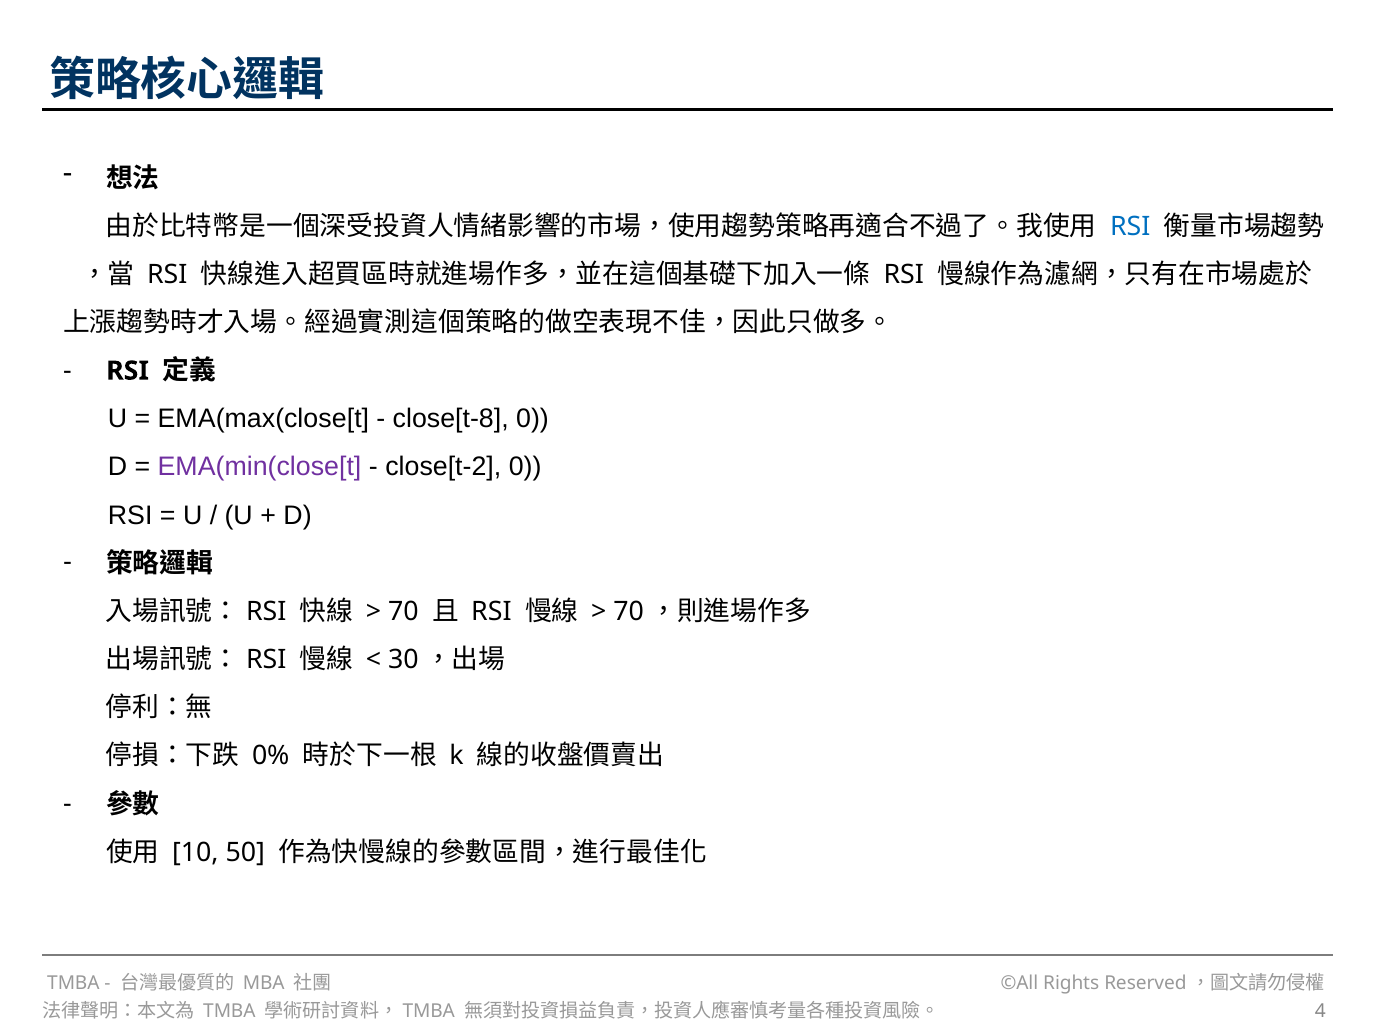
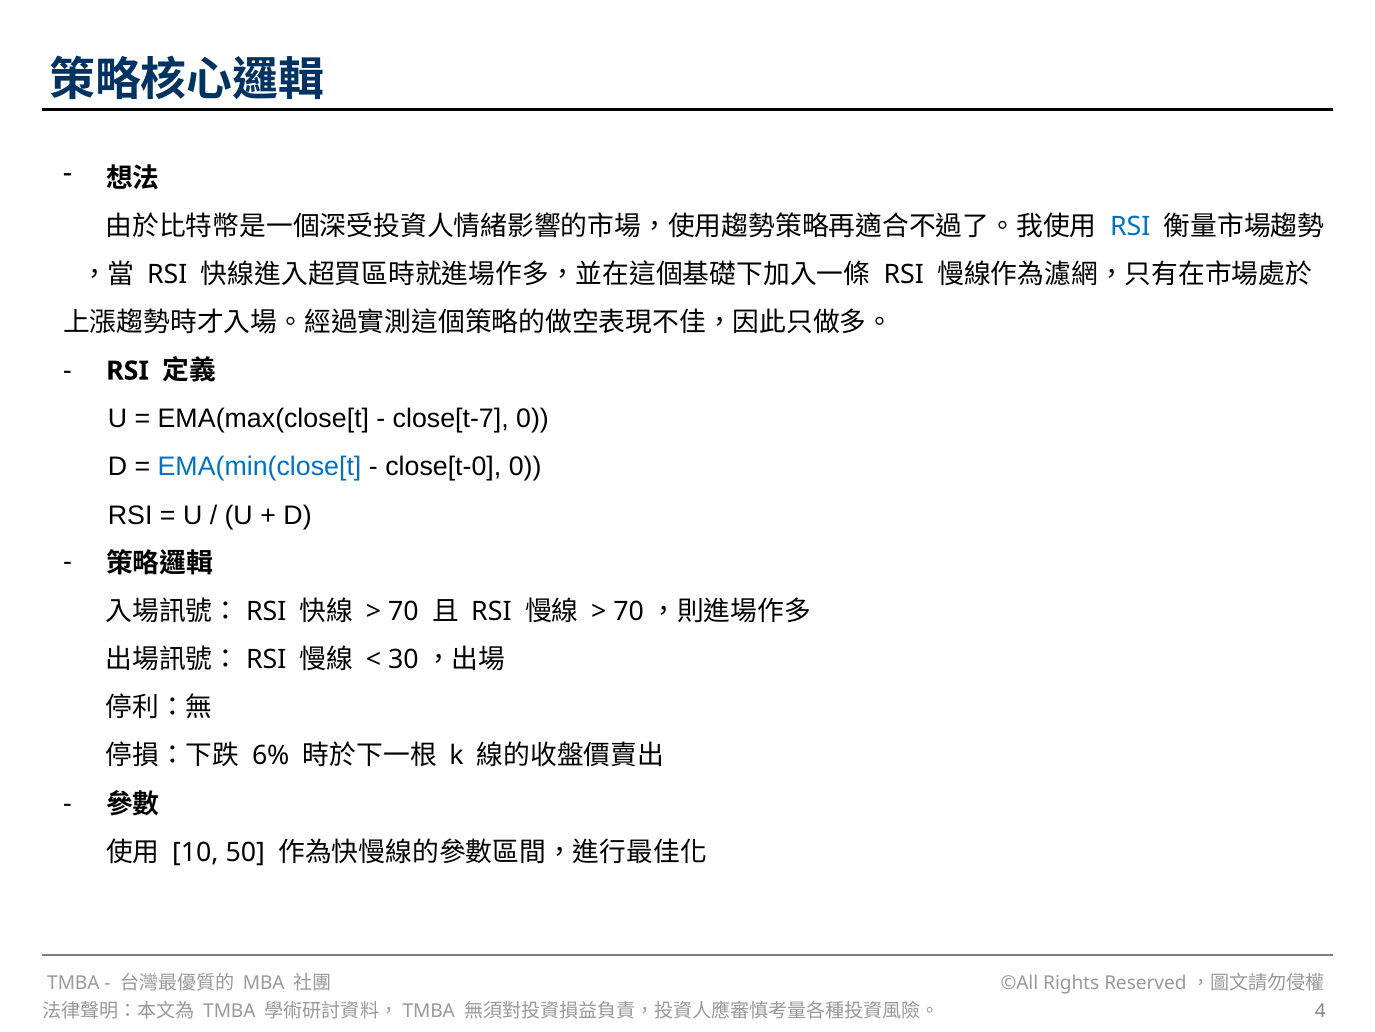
close[t-8: close[t-8 -> close[t-7
EMA(min(close[t colour: purple -> blue
close[t-2: close[t-2 -> close[t-0
0%: 0% -> 6%
